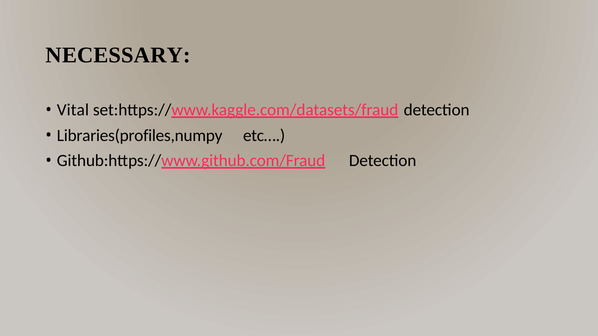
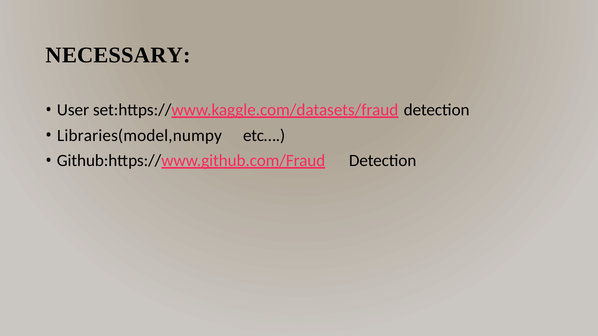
Vital: Vital -> User
Libraries(profiles,numpy: Libraries(profiles,numpy -> Libraries(model,numpy
